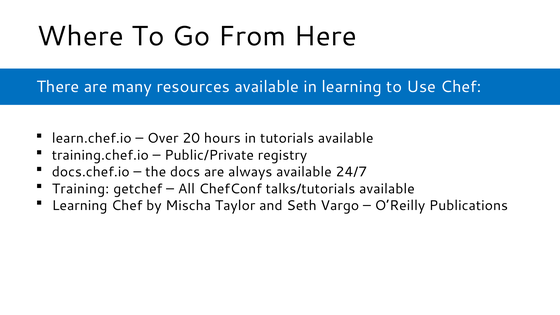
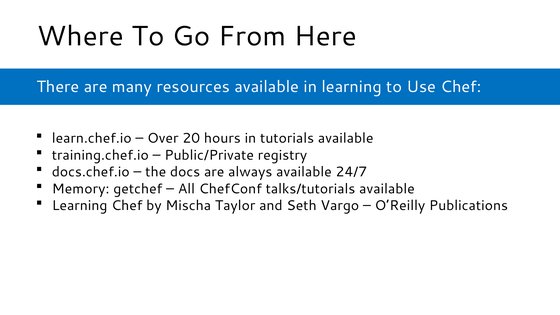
Training: Training -> Memory
